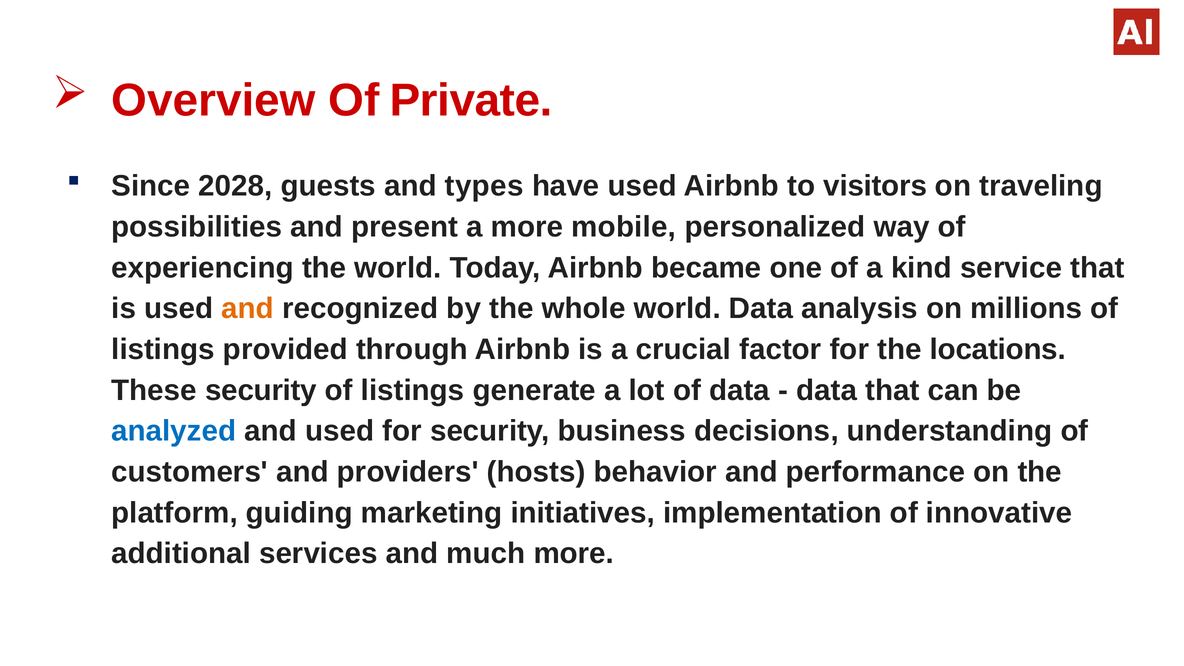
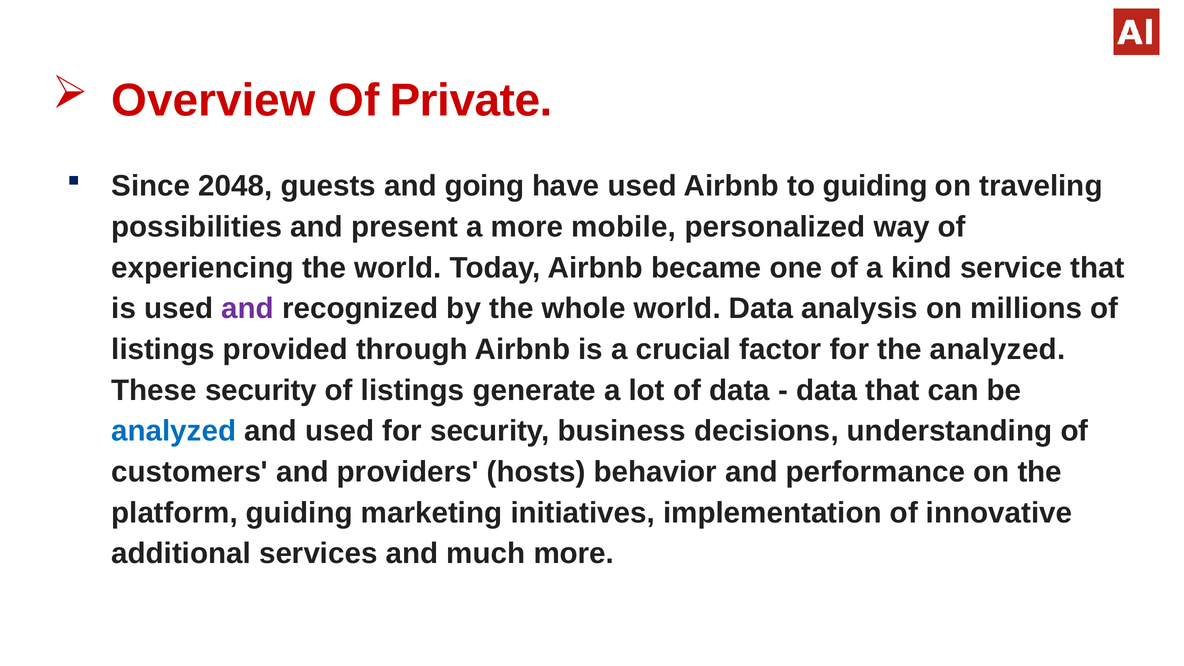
2028: 2028 -> 2048
types: types -> going
to visitors: visitors -> guiding
and at (248, 309) colour: orange -> purple
the locations: locations -> analyzed
